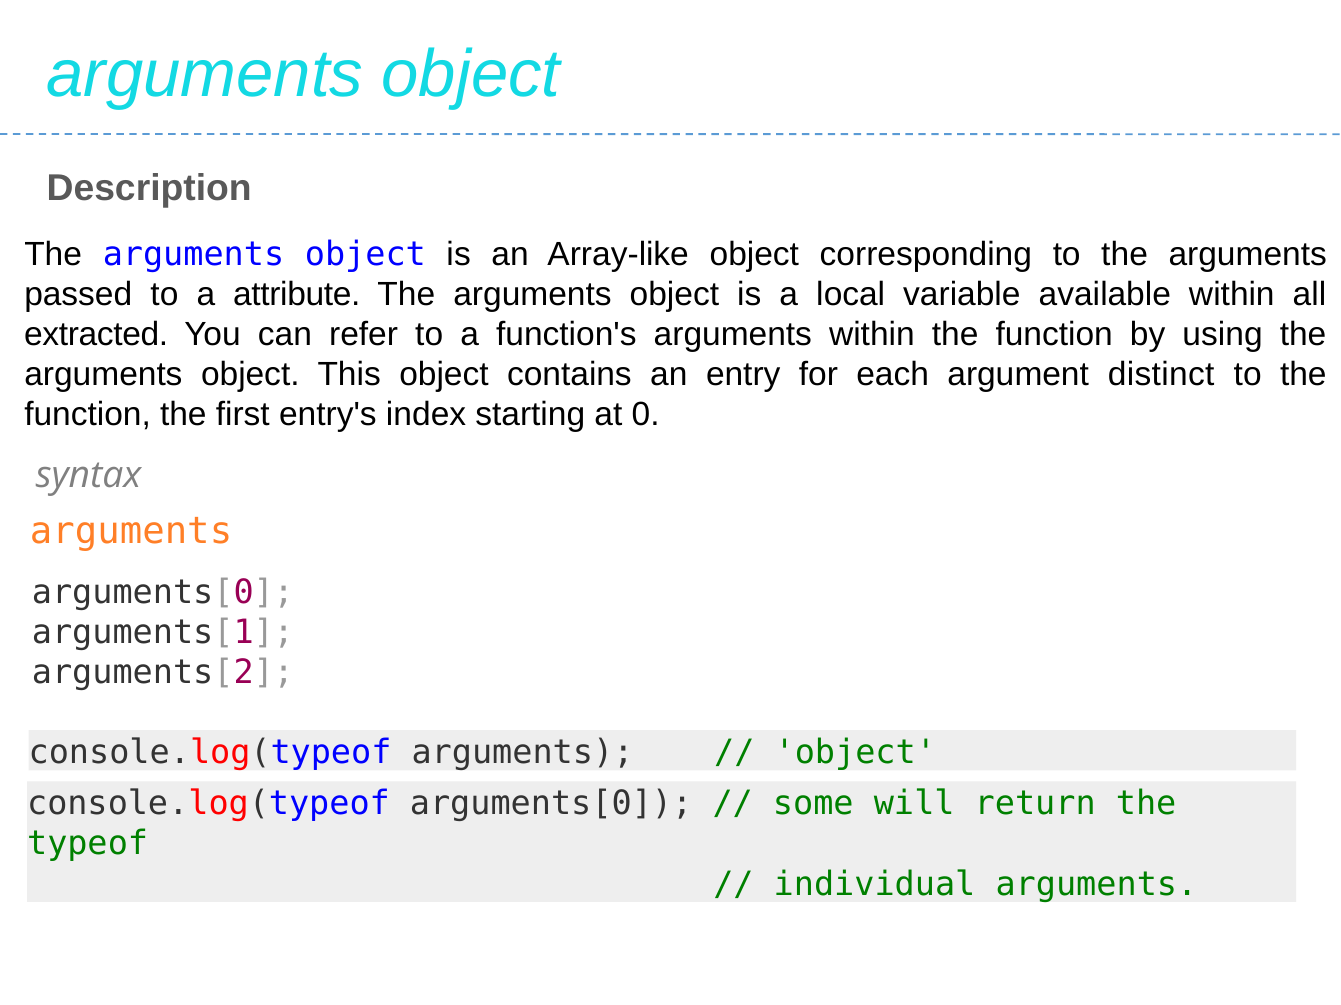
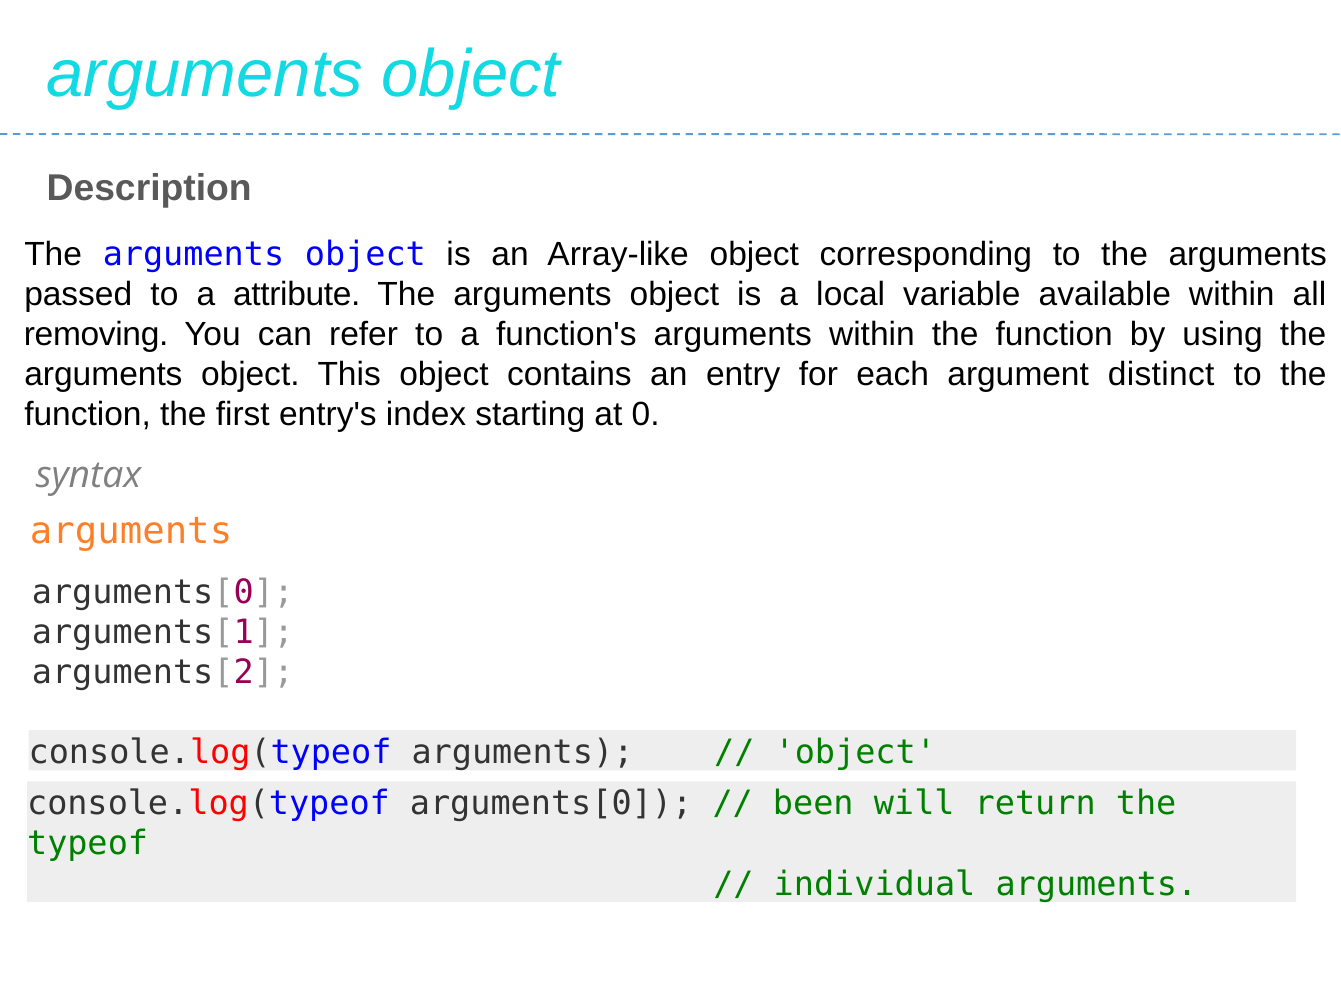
extracted: extracted -> removing
some: some -> been
